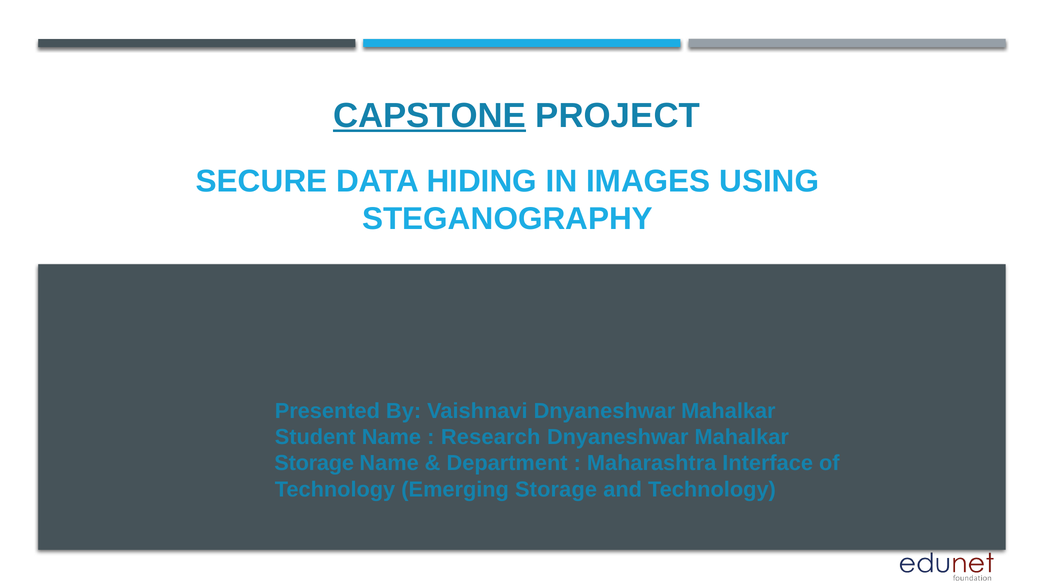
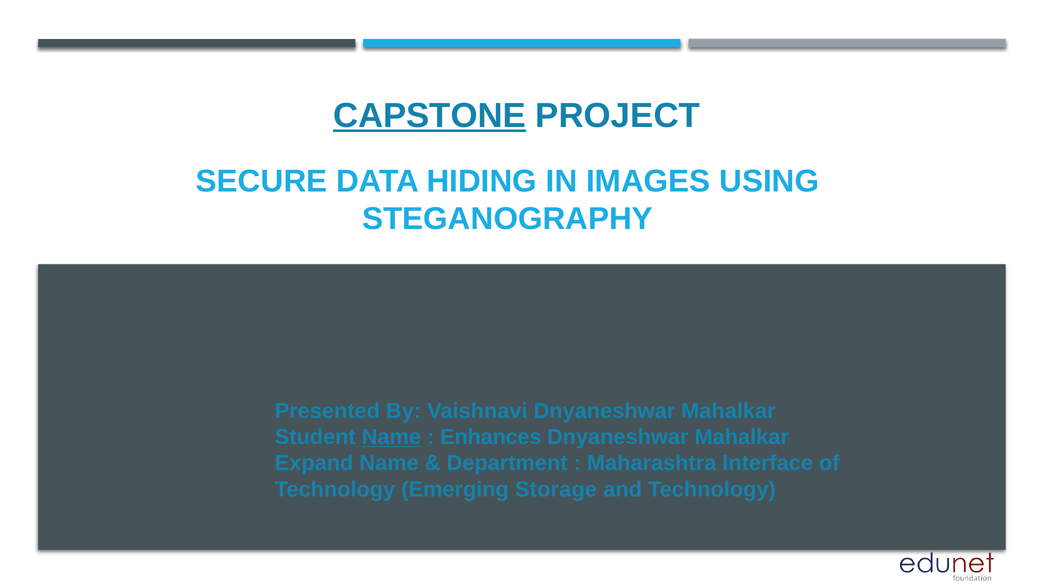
Name at (391, 437) underline: none -> present
Research: Research -> Enhances
Storage at (314, 463): Storage -> Expand
